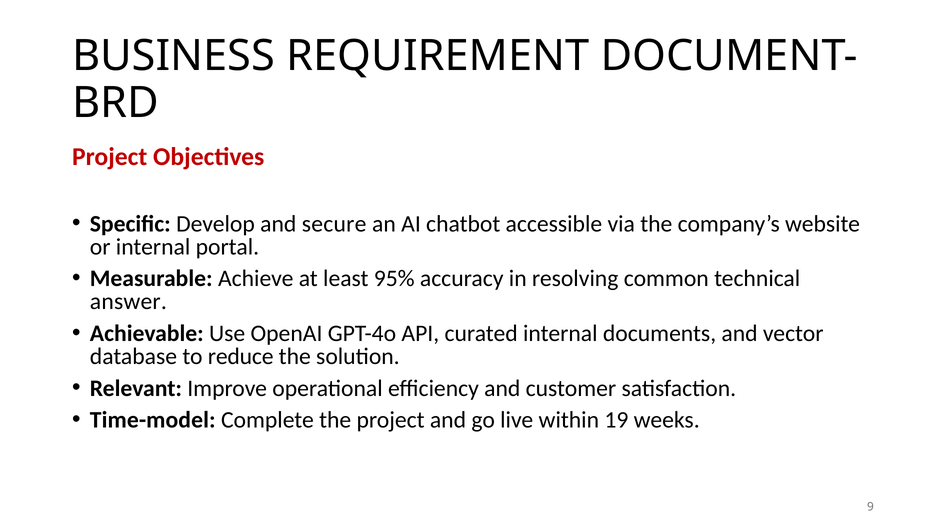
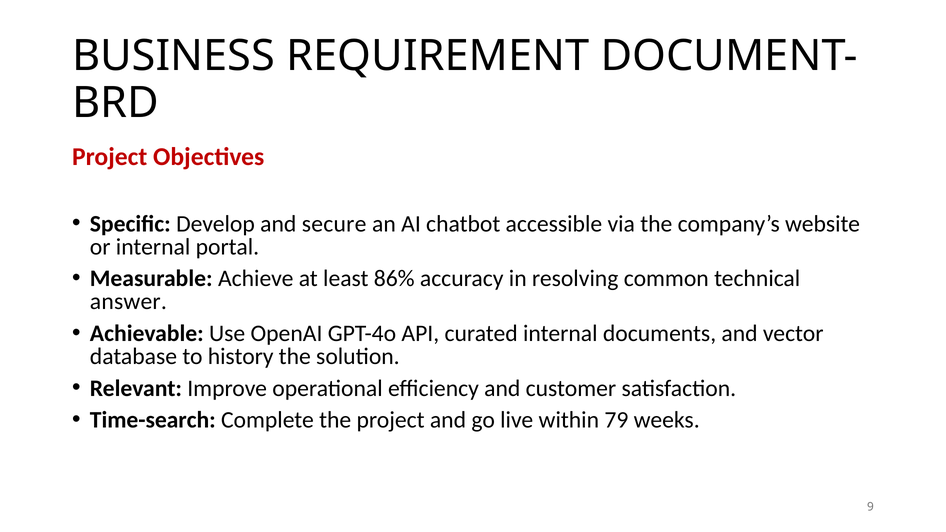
95%: 95% -> 86%
reduce: reduce -> history
Time-model: Time-model -> Time-search
19: 19 -> 79
